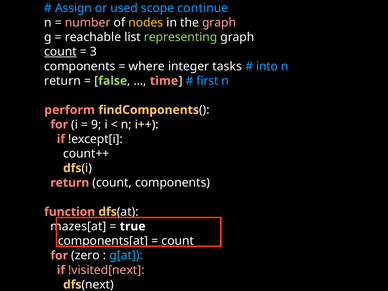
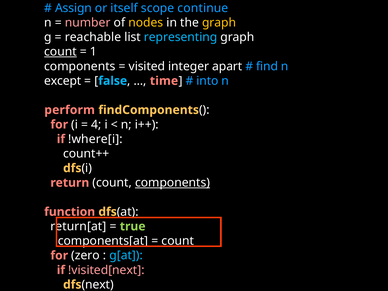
used: used -> itself
graph at (219, 23) colour: pink -> yellow
representing colour: light green -> light blue
3: 3 -> 1
where: where -> visited
tasks: tasks -> apart
into: into -> find
return at (63, 81): return -> except
false colour: light green -> light blue
first: first -> into
9: 9 -> 4
!except[i: !except[i -> !where[i
components at (172, 183) underline: none -> present
mazes[at: mazes[at -> return[at
true colour: white -> light green
